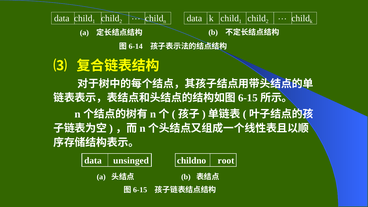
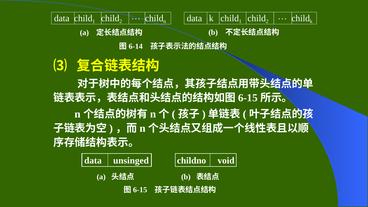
root: root -> void
